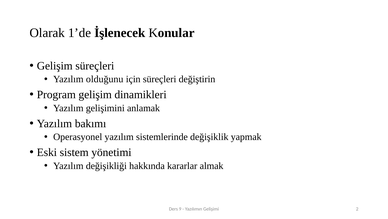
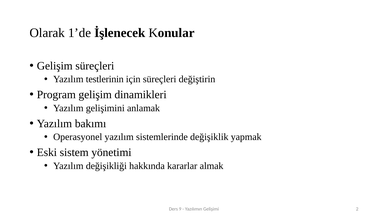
olduğunu: olduğunu -> testlerinin
